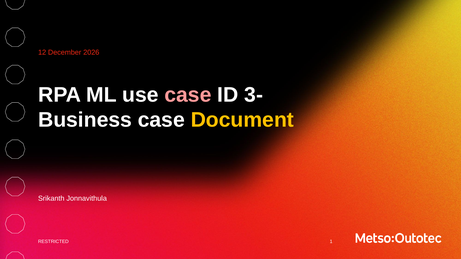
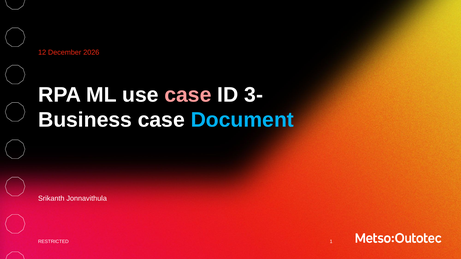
Document colour: yellow -> light blue
